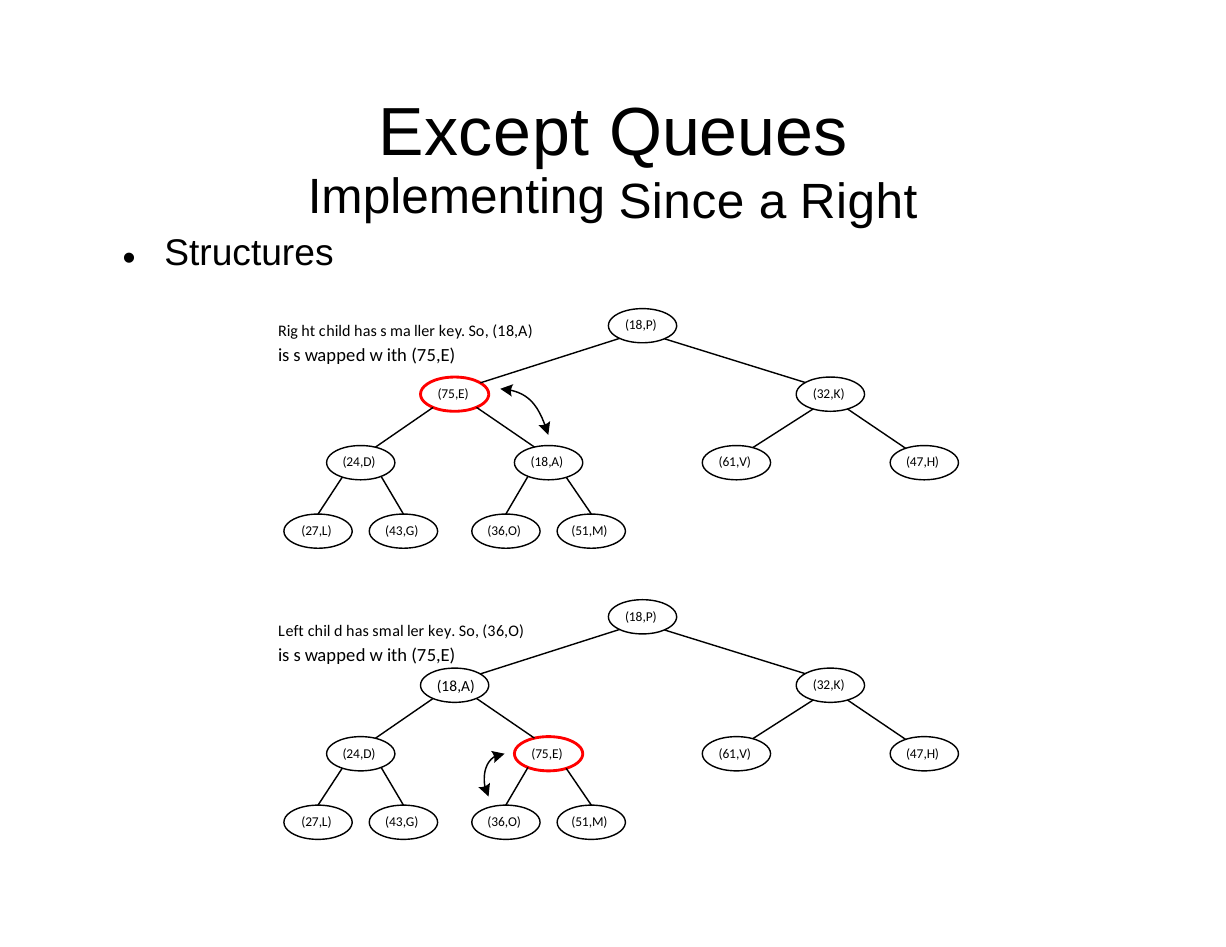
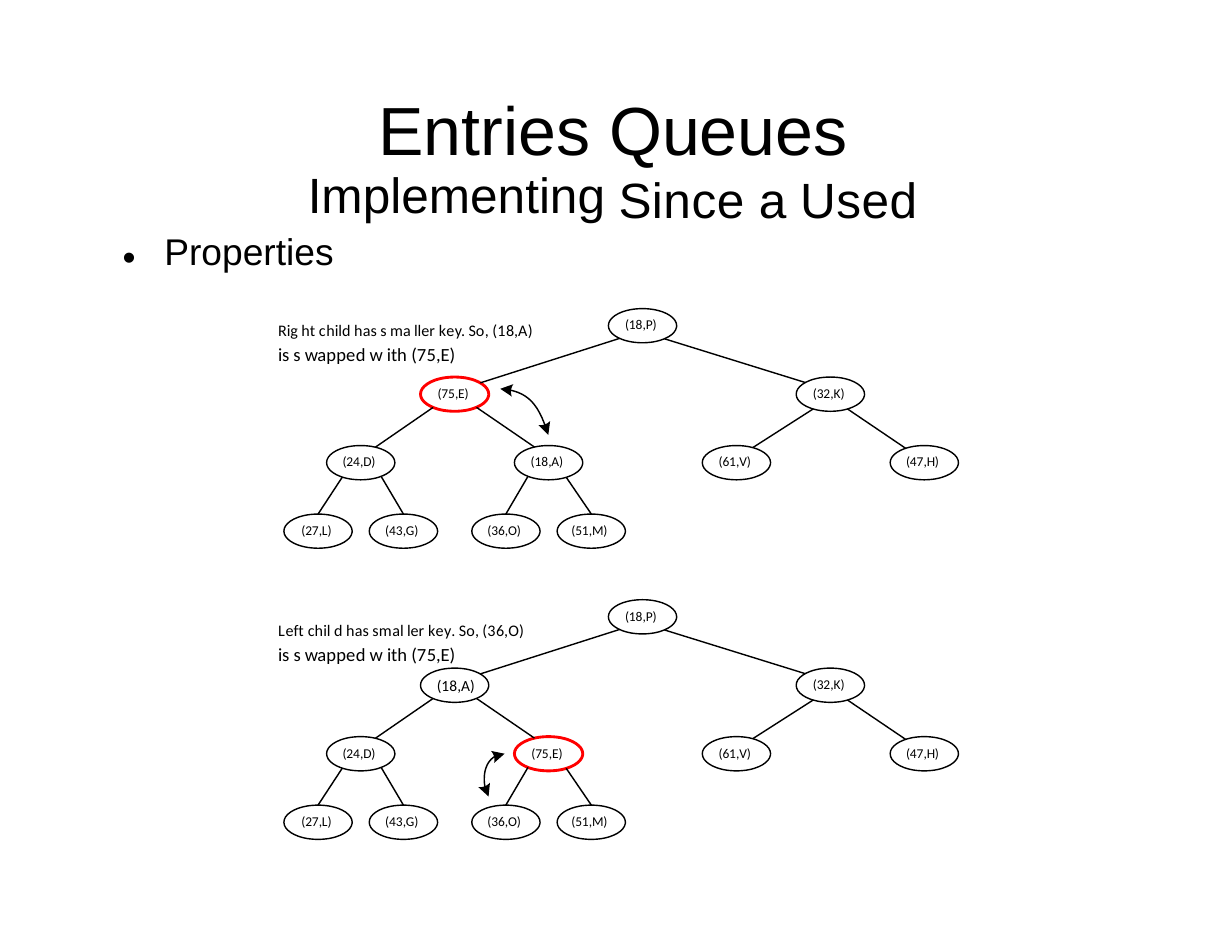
Except: Except -> Entries
Right: Right -> Used
Structures: Structures -> Properties
